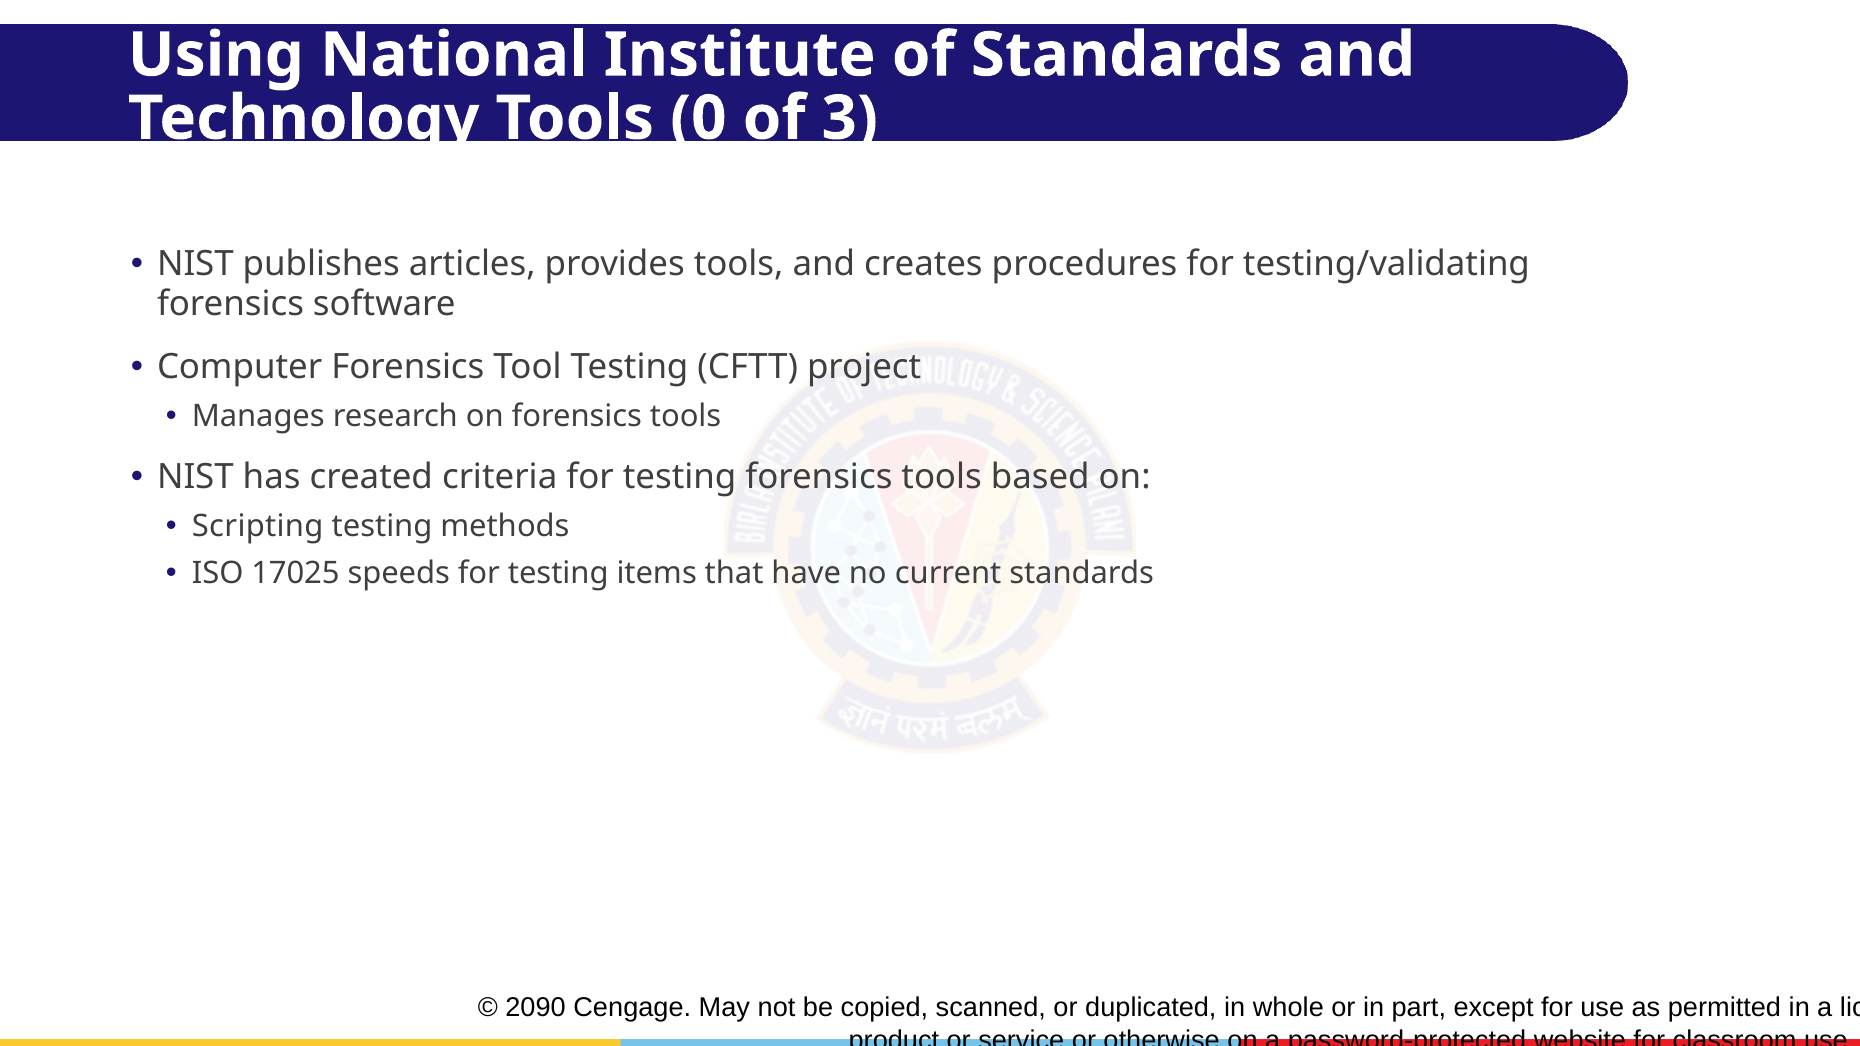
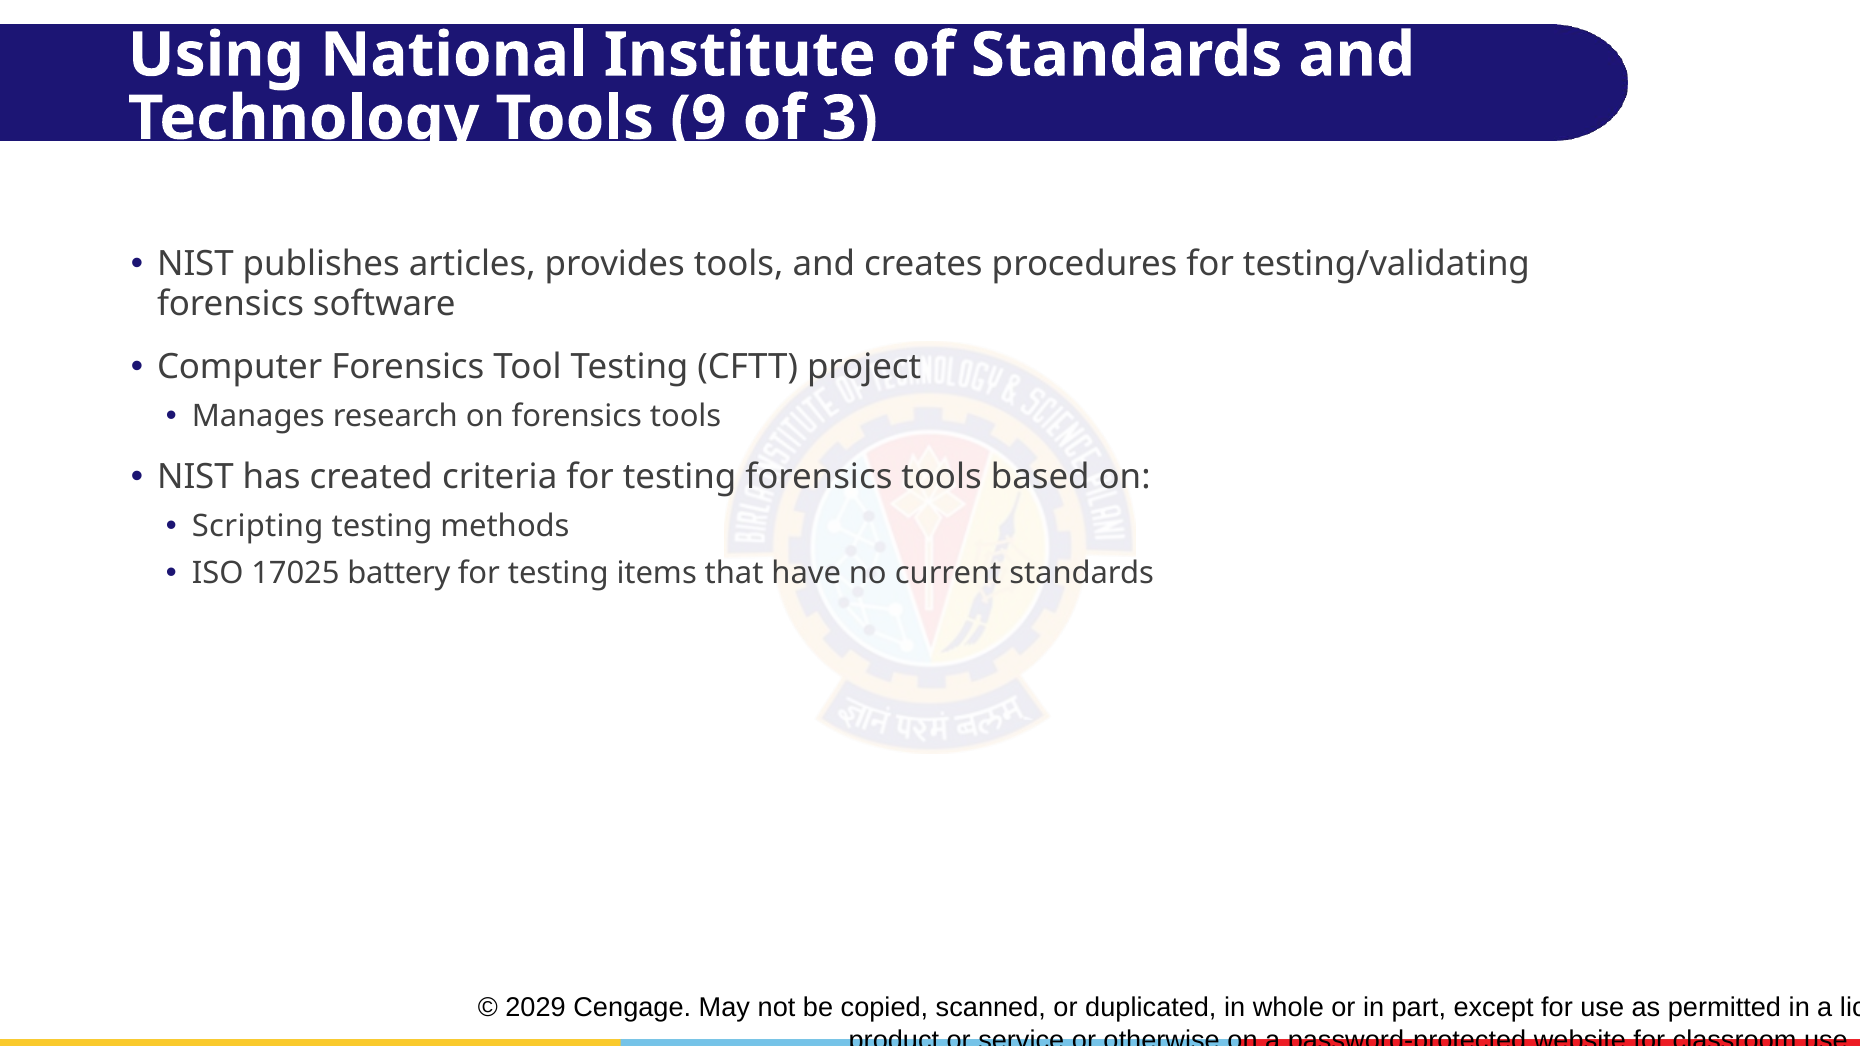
0: 0 -> 9
speeds: speeds -> battery
2090: 2090 -> 2029
